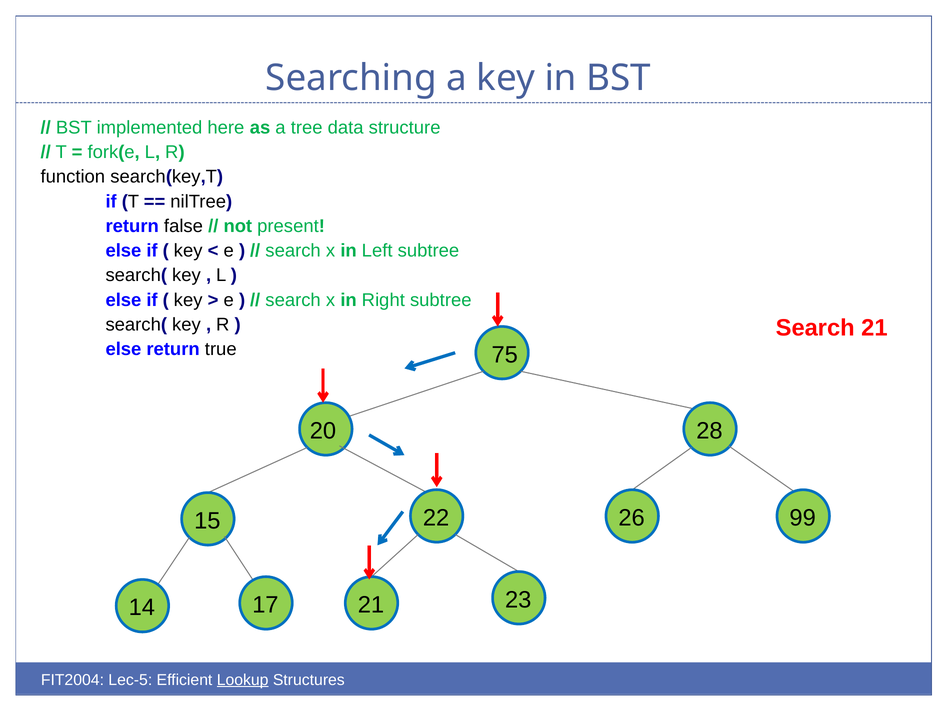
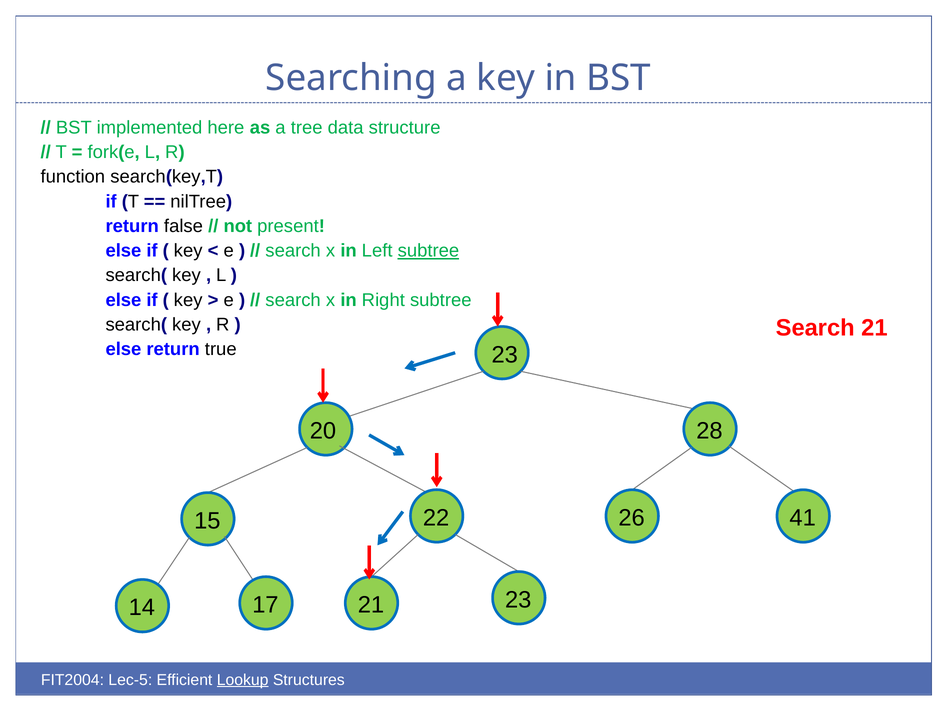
subtree at (428, 251) underline: none -> present
true 75: 75 -> 23
99: 99 -> 41
